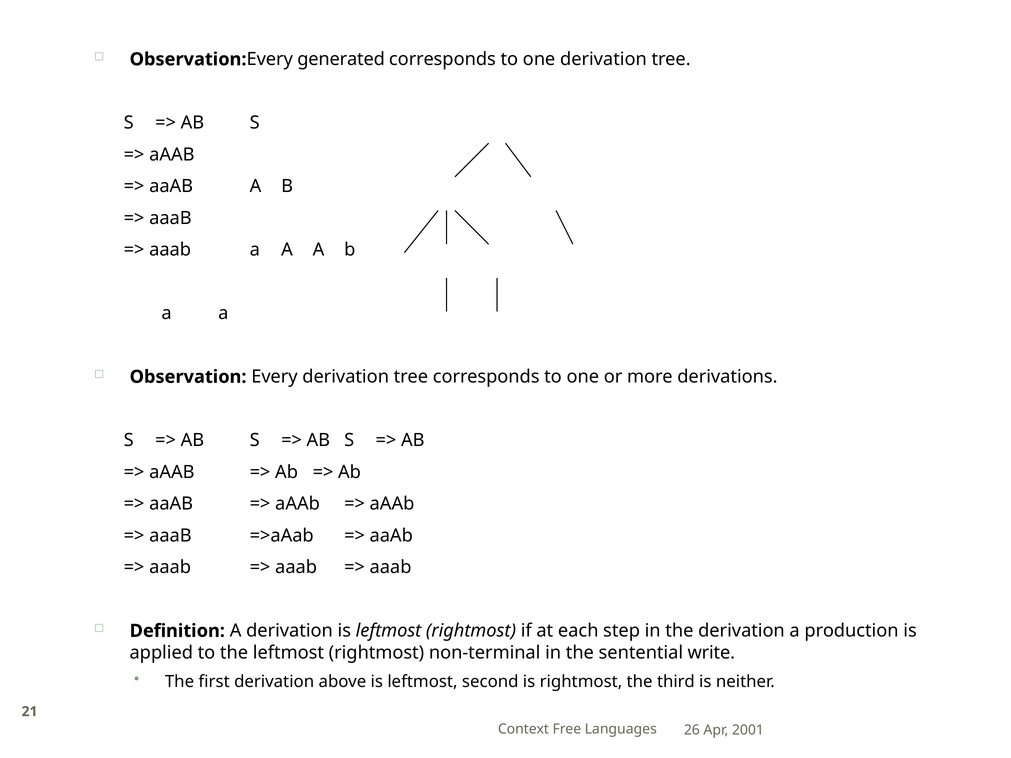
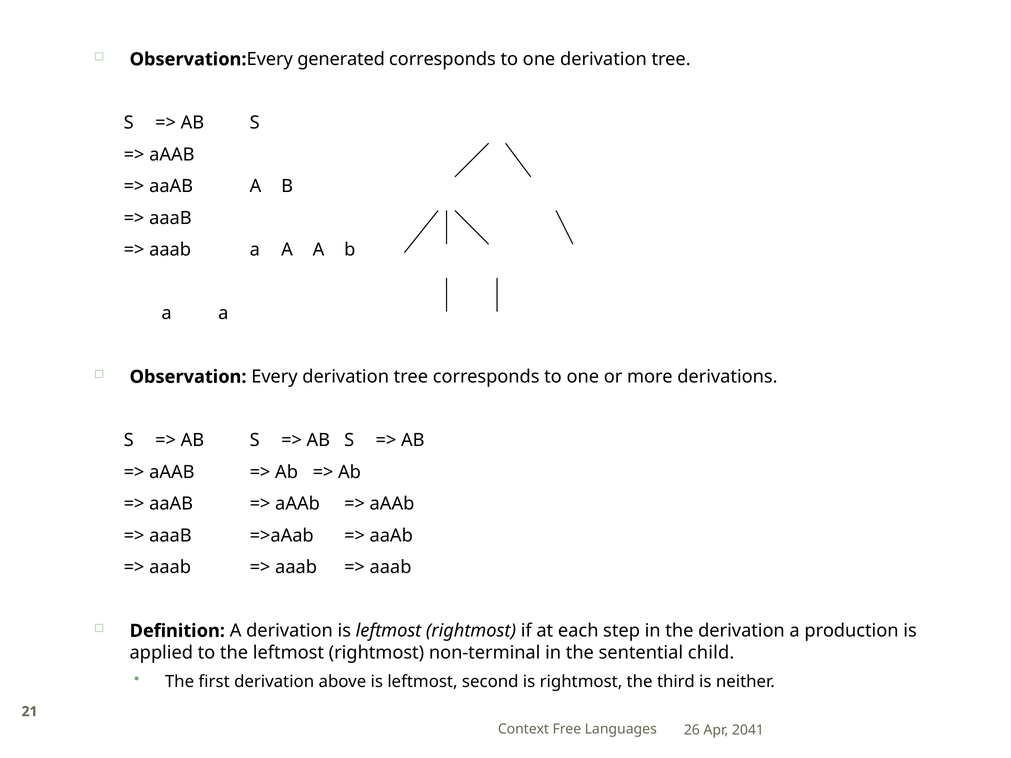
write: write -> child
2001: 2001 -> 2041
